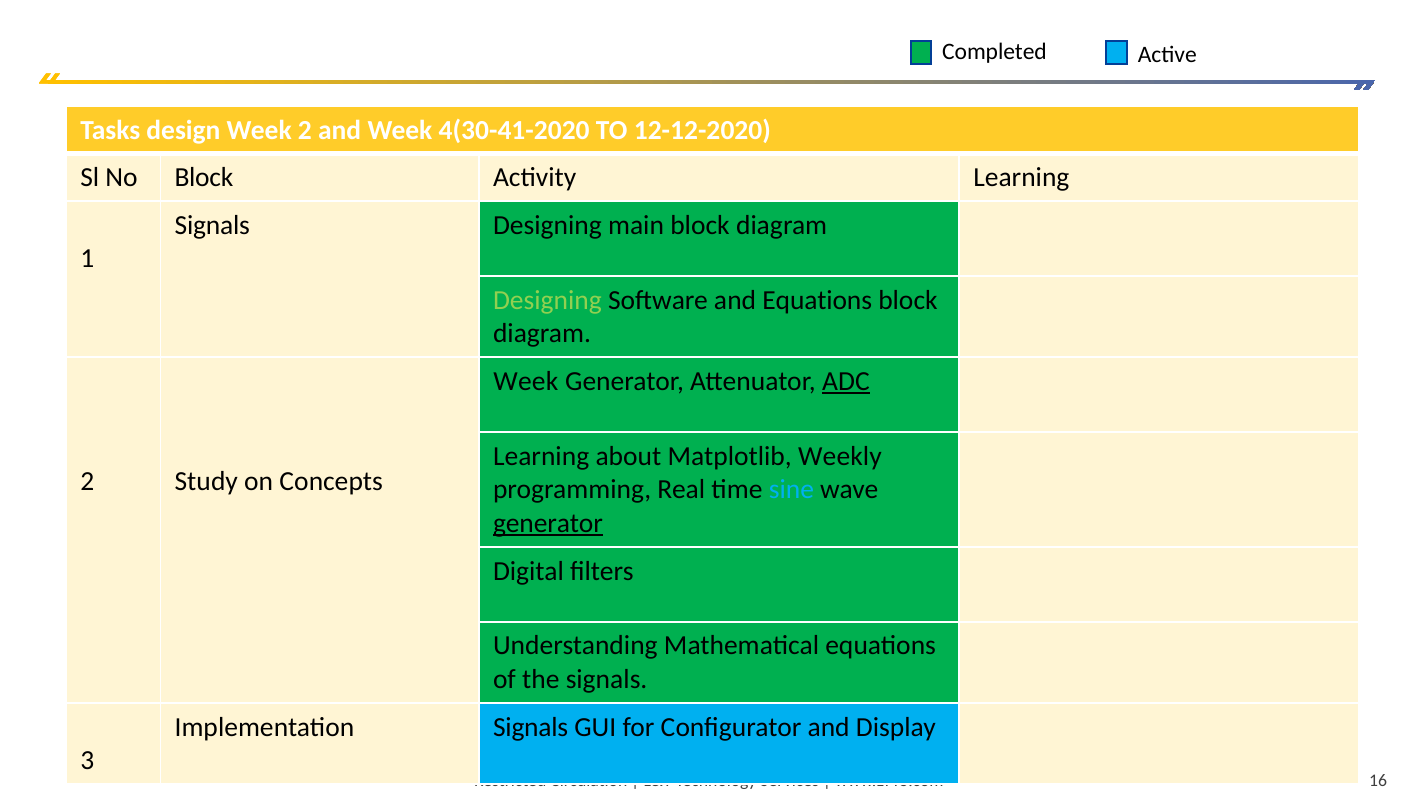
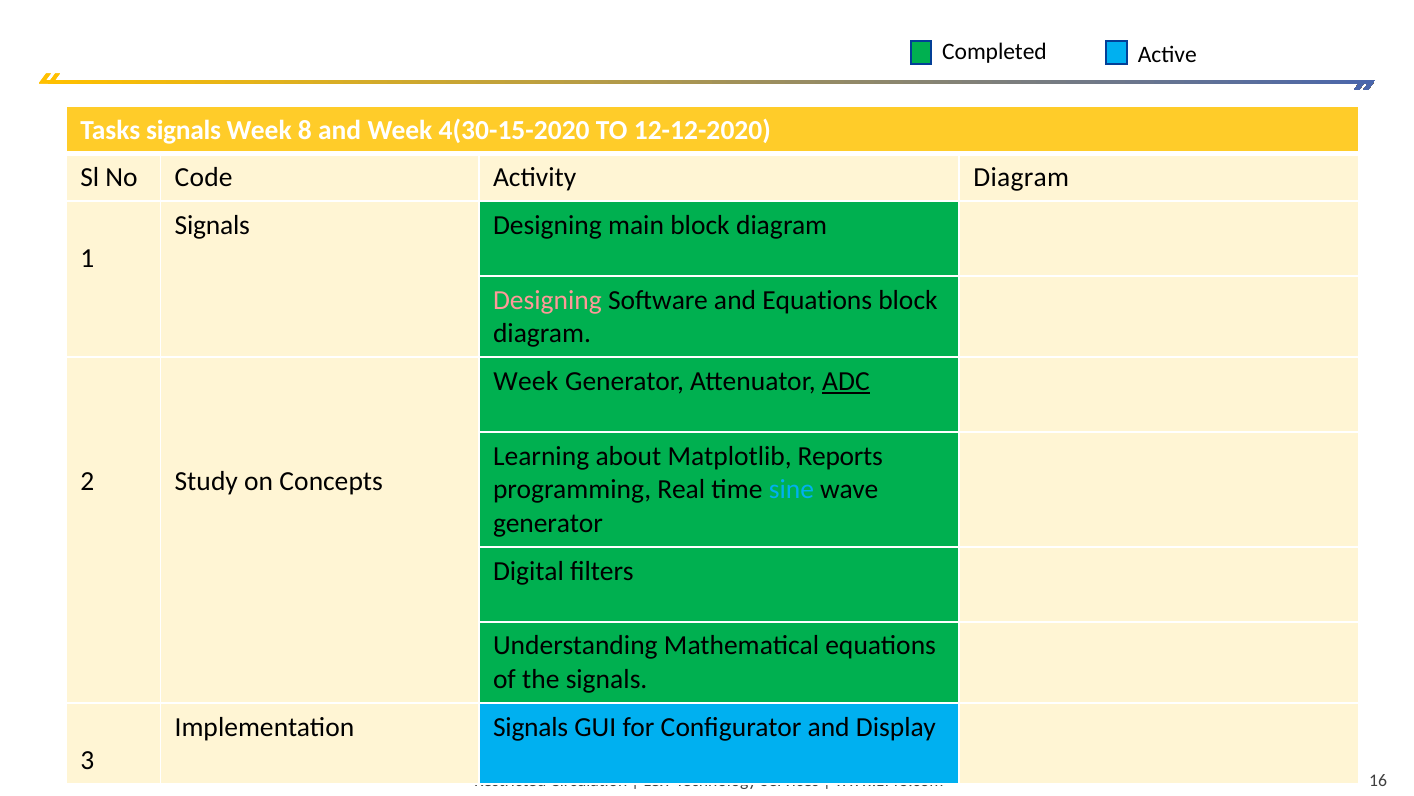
Tasks design: design -> signals
Week 2: 2 -> 8
4(30-41-2020: 4(30-41-2020 -> 4(30-15-2020
No Block: Block -> Code
Activity Learning: Learning -> Diagram
Designing at (547, 300) colour: light green -> pink
Weekly: Weekly -> Reports
generator at (548, 523) underline: present -> none
